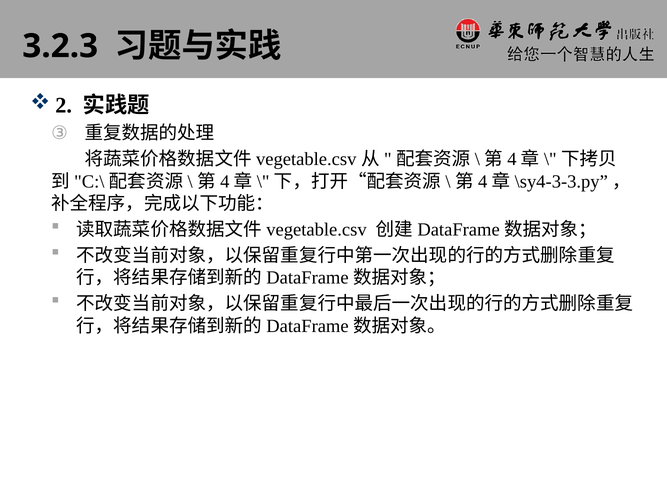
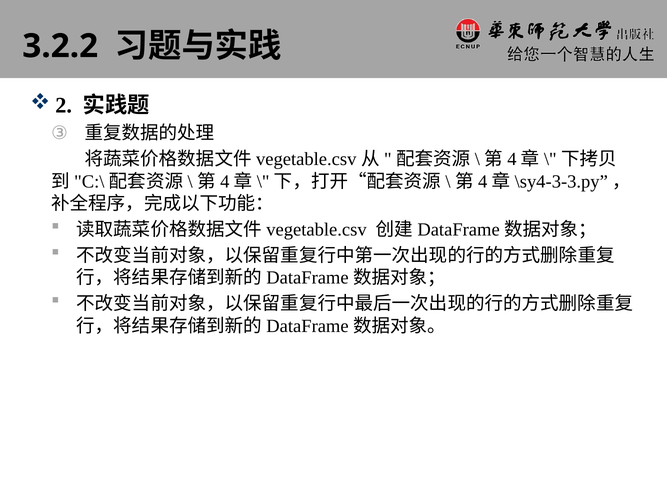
3.2.3: 3.2.3 -> 3.2.2
